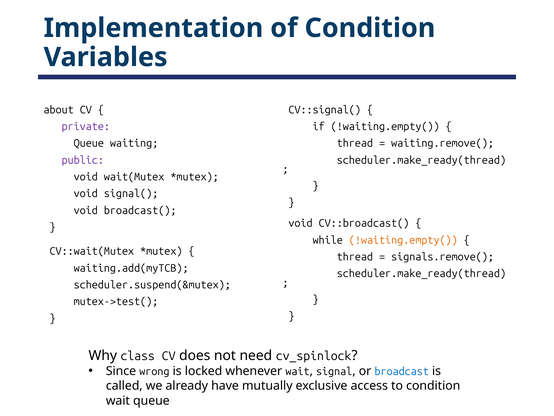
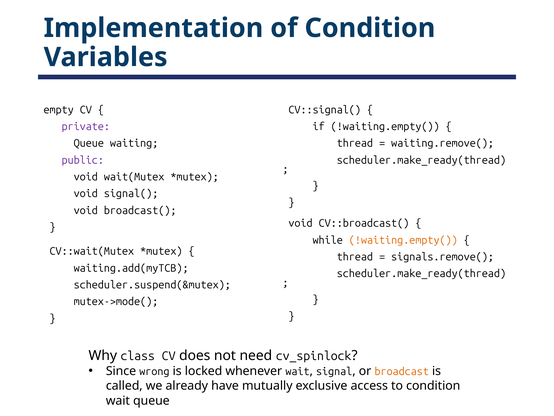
about: about -> empty
mutex->test(: mutex->test( -> mutex->mode(
broadcast colour: blue -> orange
